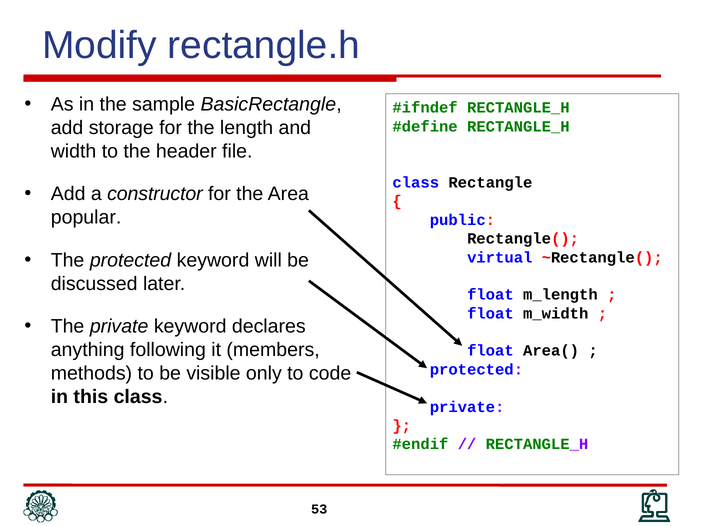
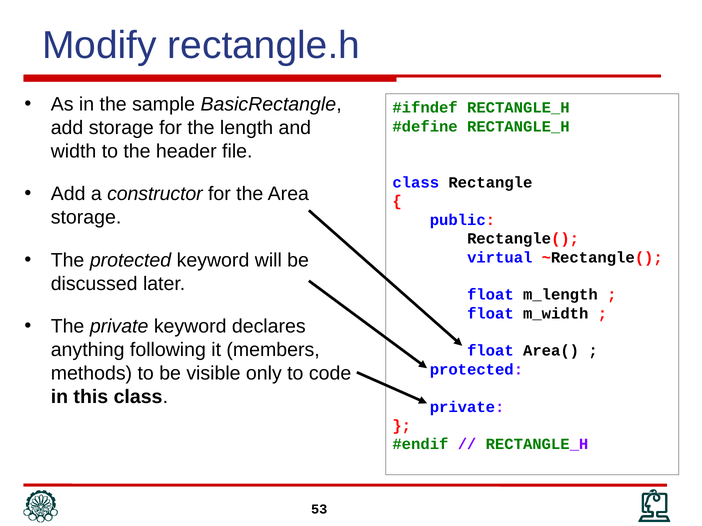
popular at (86, 218): popular -> storage
